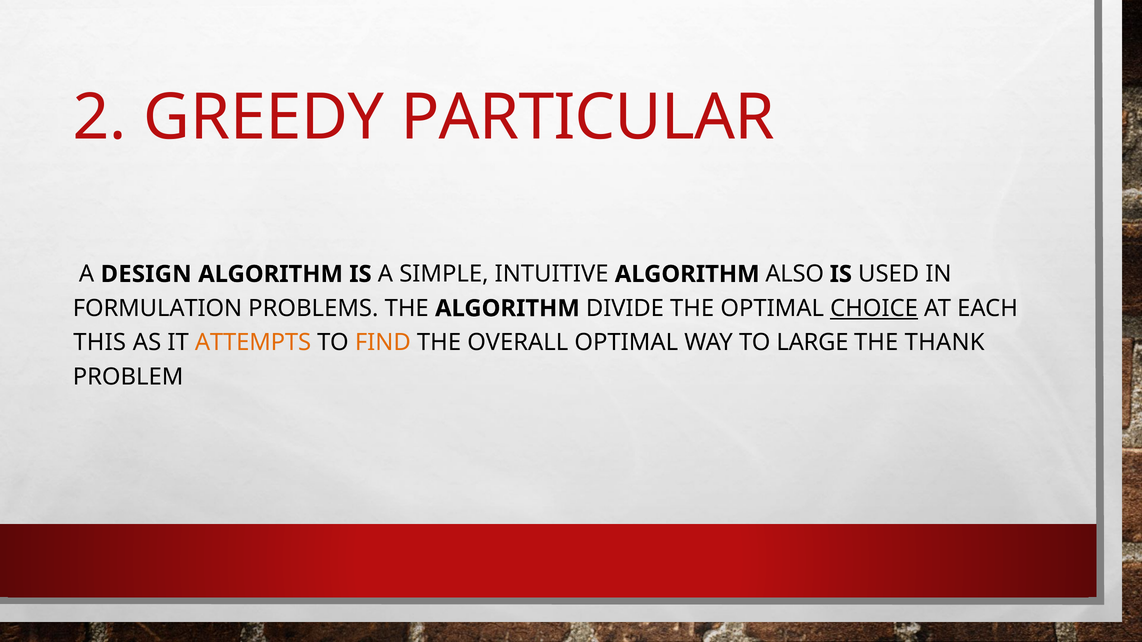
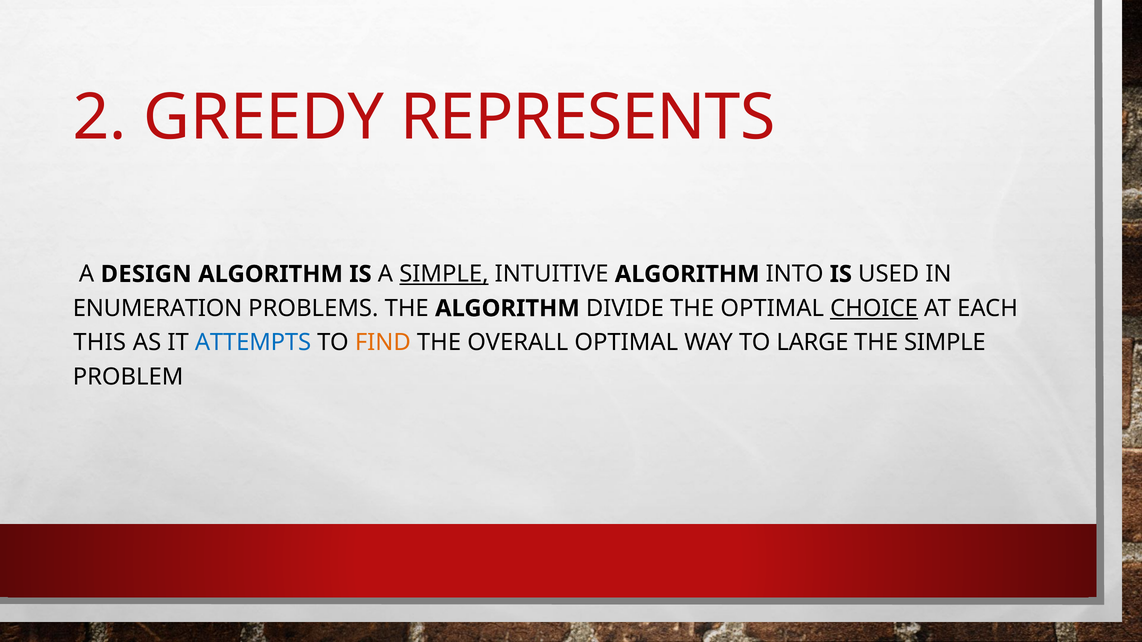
PARTICULAR: PARTICULAR -> REPRESENTS
SIMPLE at (444, 274) underline: none -> present
ALSO: ALSO -> INTO
FORMULATION: FORMULATION -> ENUMERATION
ATTEMPTS colour: orange -> blue
THE THANK: THANK -> SIMPLE
